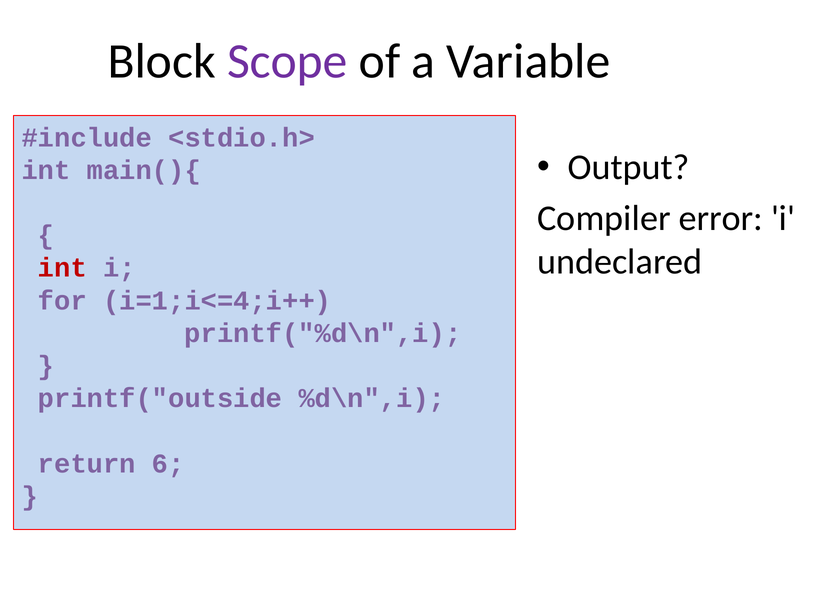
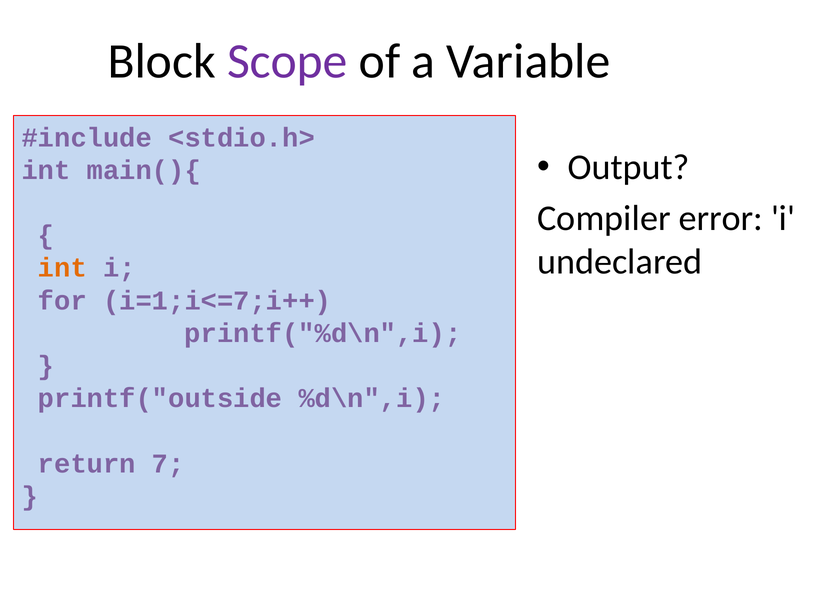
int at (62, 268) colour: red -> orange
i=1;i<=4;i++: i=1;i<=4;i++ -> i=1;i<=7;i++
6: 6 -> 7
